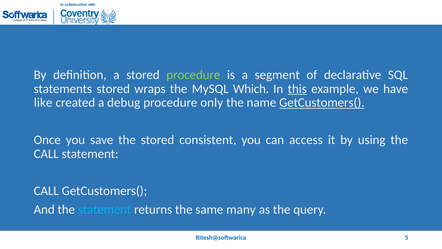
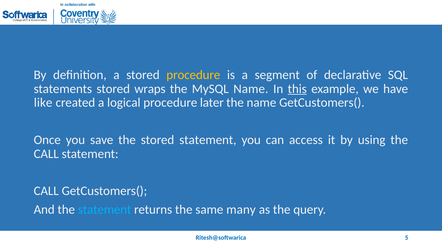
procedure at (193, 75) colour: light green -> yellow
MySQL Which: Which -> Name
debug: debug -> logical
only: only -> later
GetCustomers( at (322, 103) underline: present -> none
stored consistent: consistent -> statement
